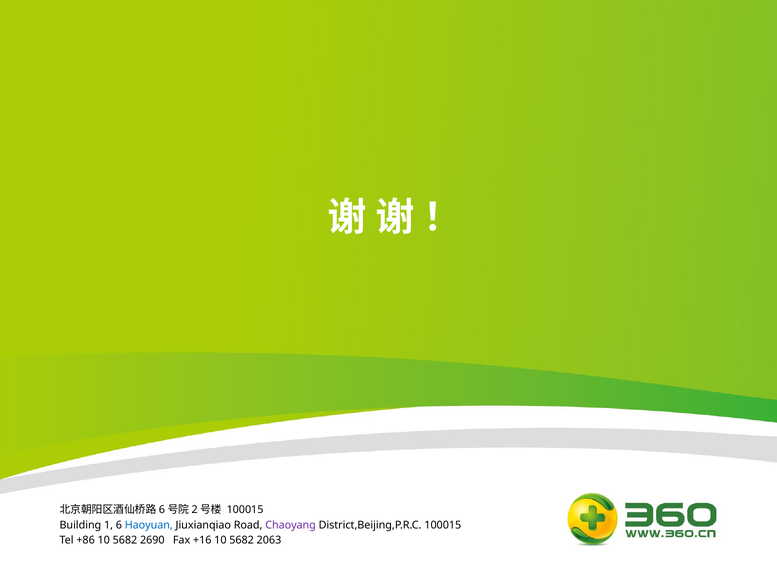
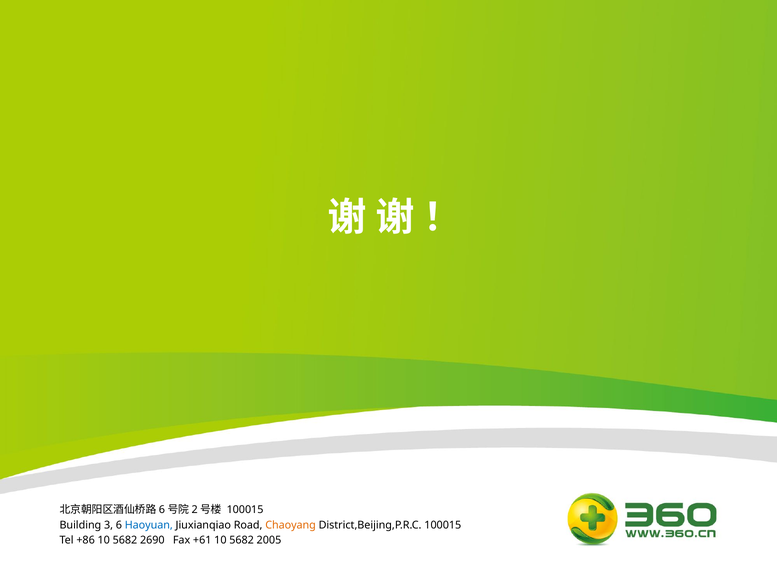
1: 1 -> 3
Chaoyang colour: purple -> orange
+16: +16 -> +61
2063: 2063 -> 2005
